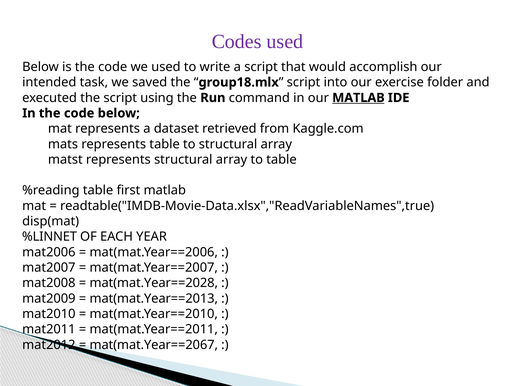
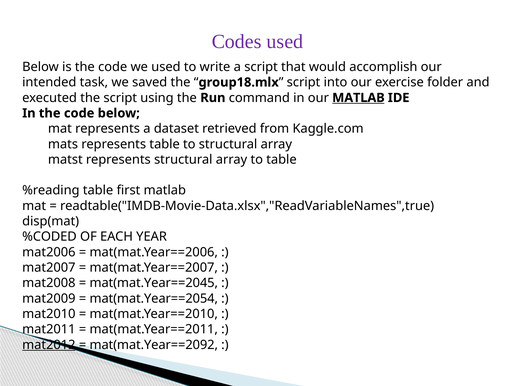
%LINNET: %LINNET -> %CODED
mat(mat.Year==2028: mat(mat.Year==2028 -> mat(mat.Year==2045
mat(mat.Year==2013: mat(mat.Year==2013 -> mat(mat.Year==2054
mat2012 underline: none -> present
mat(mat.Year==2067: mat(mat.Year==2067 -> mat(mat.Year==2092
